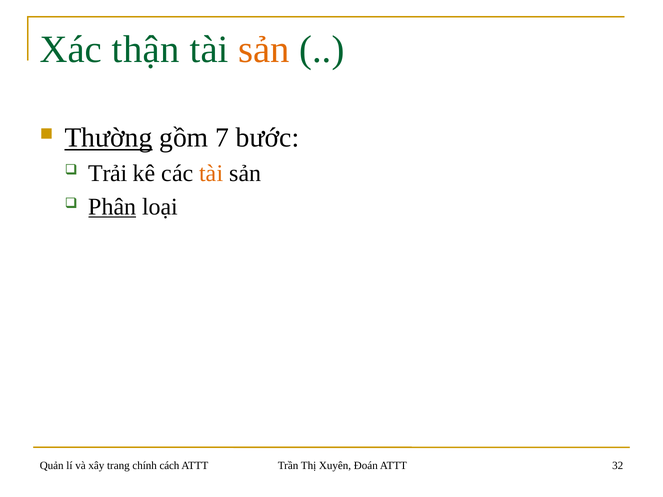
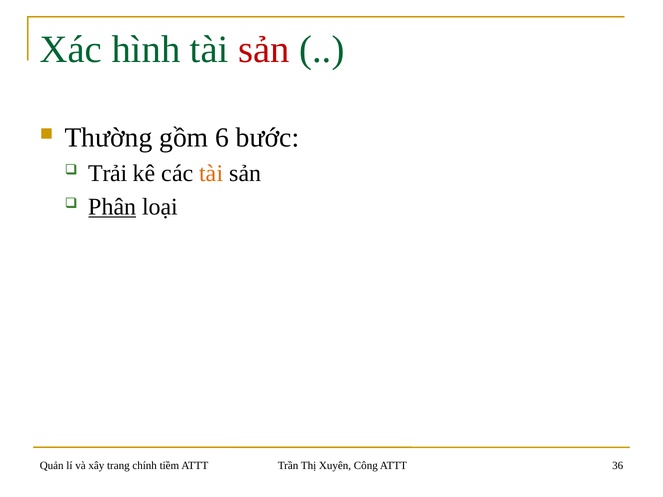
thận: thận -> hình
sản at (264, 49) colour: orange -> red
Thường underline: present -> none
7: 7 -> 6
cách: cách -> tiềm
Đoán: Đoán -> Công
32: 32 -> 36
